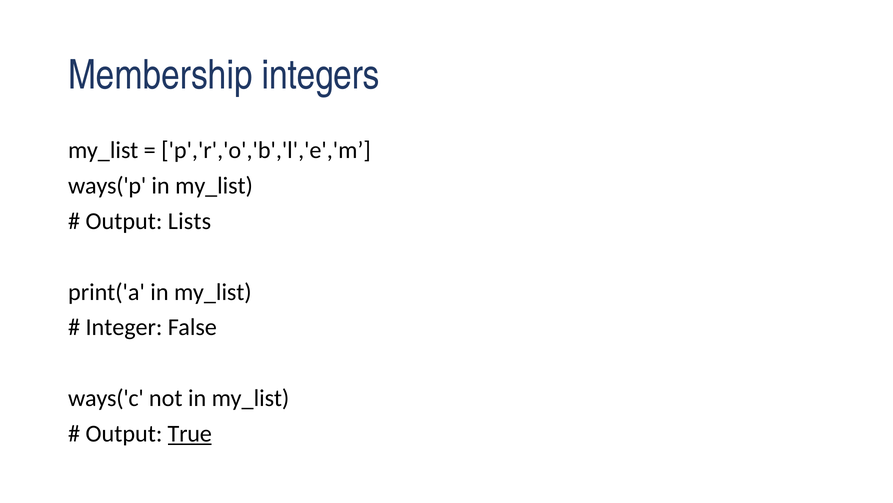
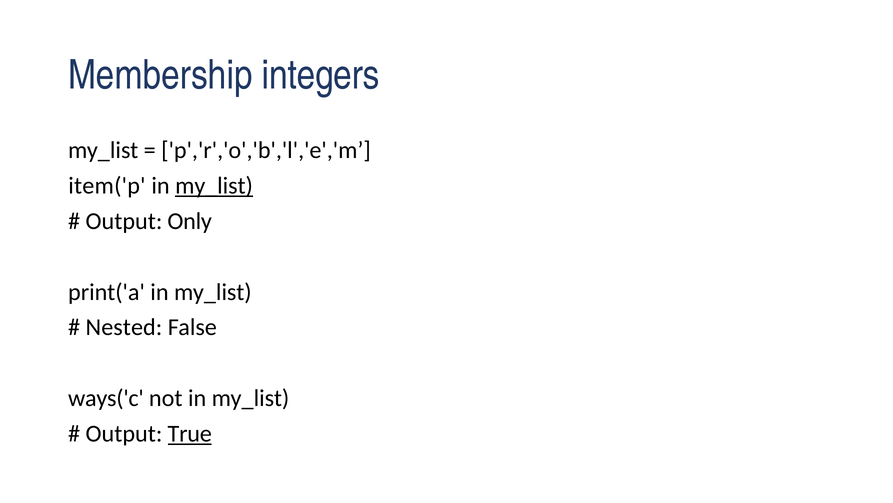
ways('p: ways('p -> item('p
my_list at (214, 185) underline: none -> present
Lists: Lists -> Only
Integer: Integer -> Nested
